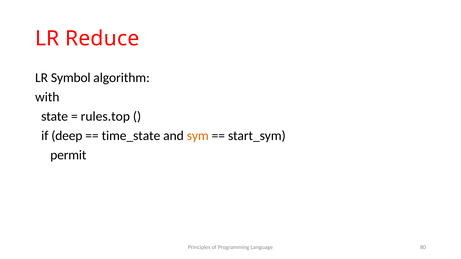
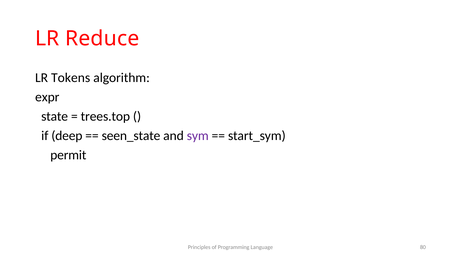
Symbol: Symbol -> Tokens
with: with -> expr
rules.top: rules.top -> trees.top
time_state: time_state -> seen_state
sym colour: orange -> purple
